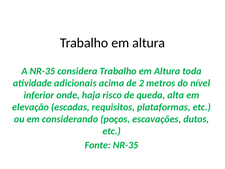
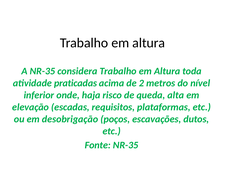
adicionais: adicionais -> praticadas
considerando: considerando -> desobrigação
